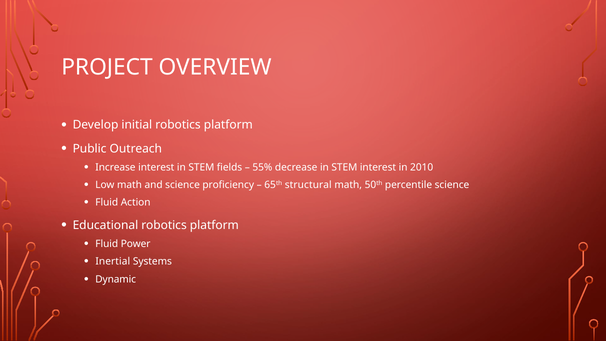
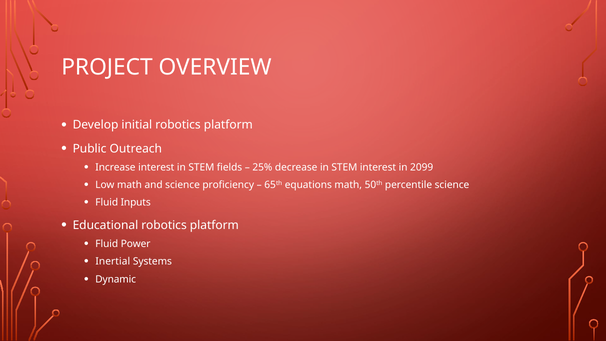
55%: 55% -> 25%
2010: 2010 -> 2099
structural: structural -> equations
Action: Action -> Inputs
